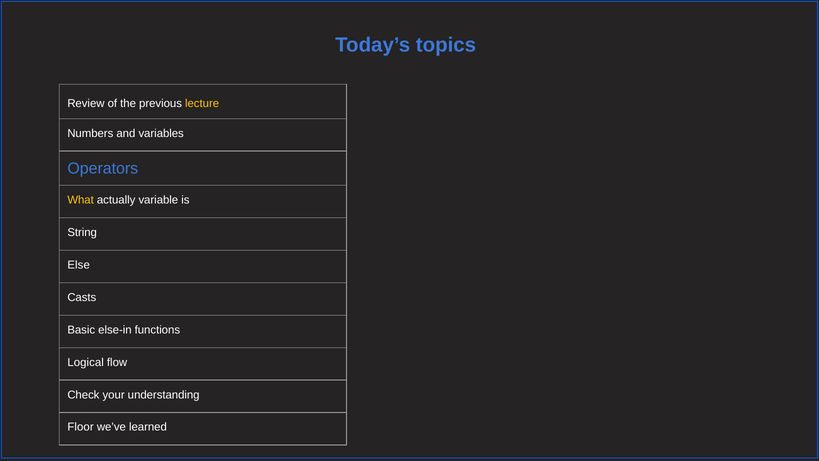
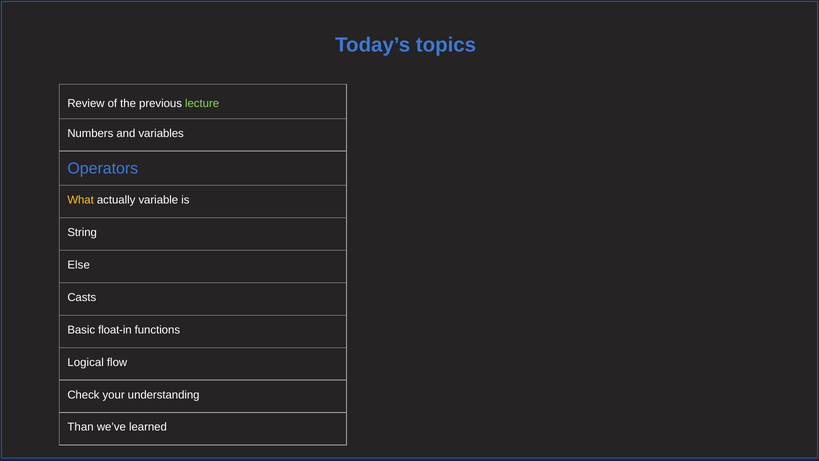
lecture colour: yellow -> light green
else-in: else-in -> float-in
Floor: Floor -> Than
